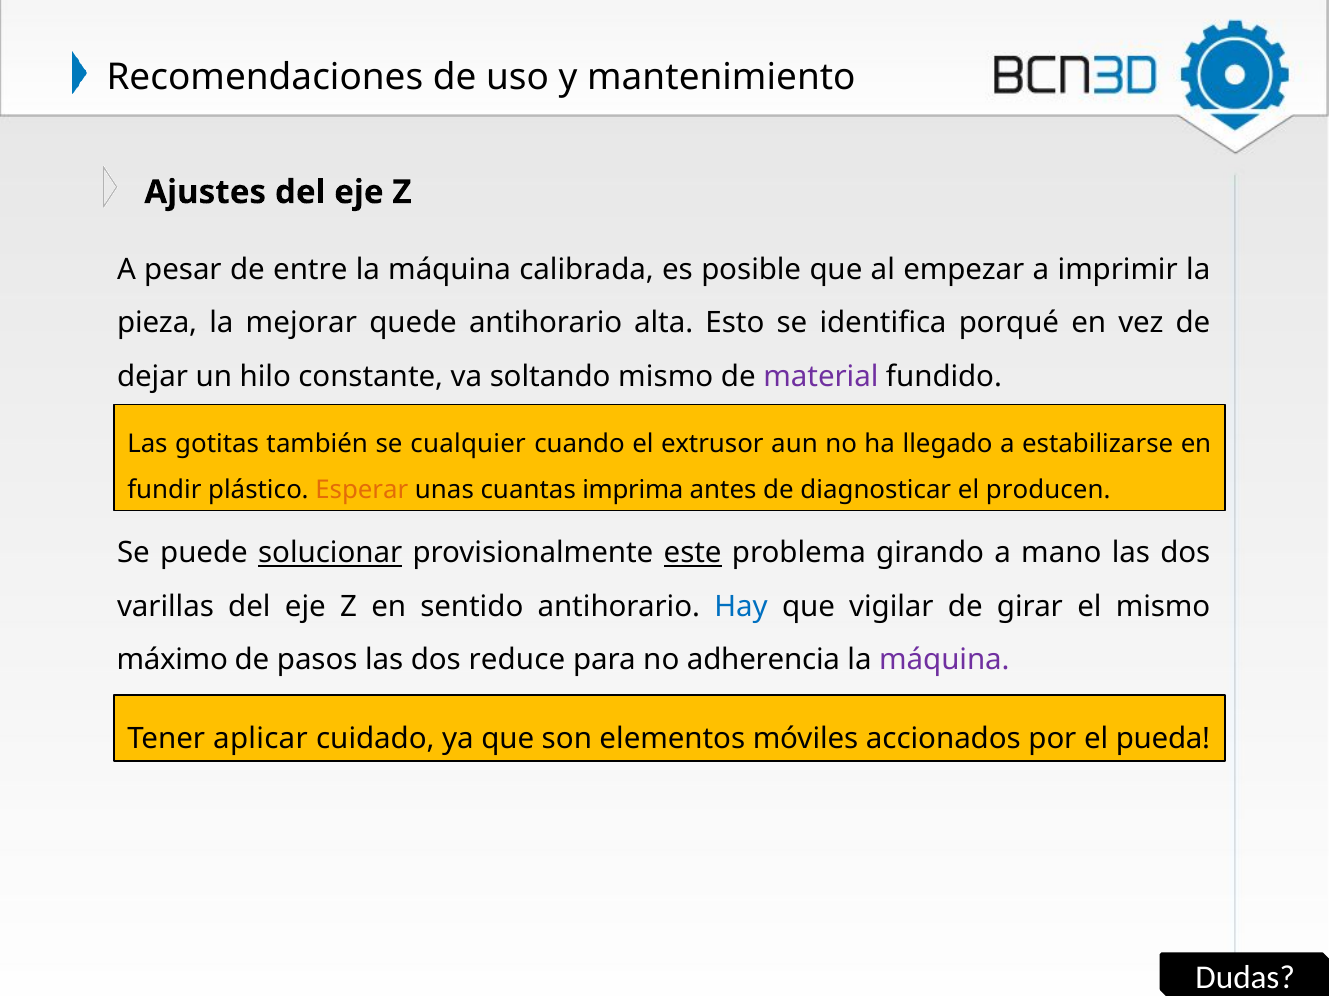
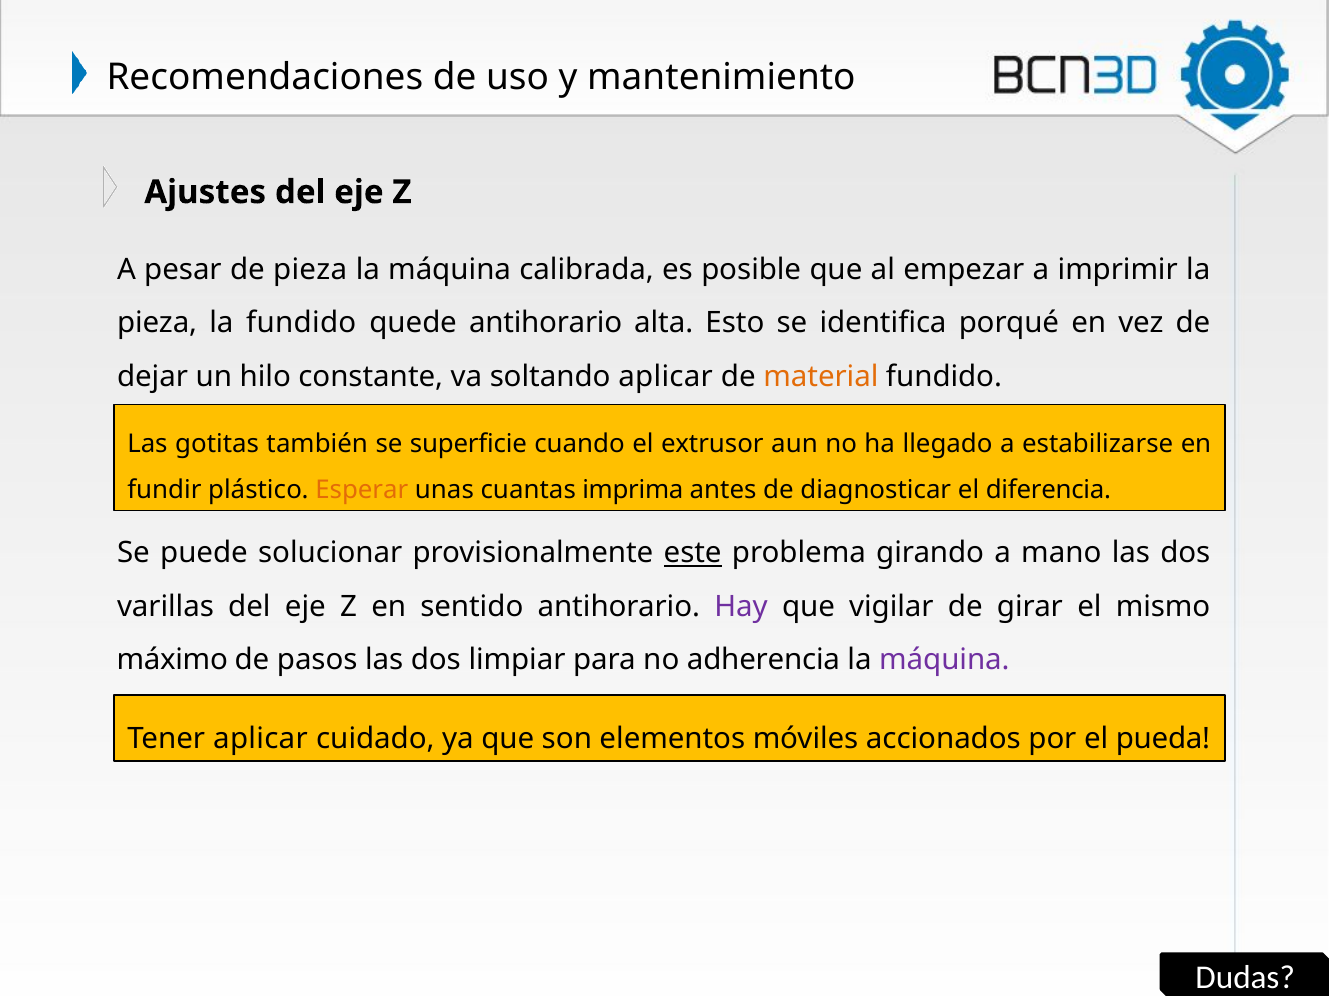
de entre: entre -> pieza
la mejorar: mejorar -> fundido
soltando mismo: mismo -> aplicar
material colour: purple -> orange
cualquier: cualquier -> superficie
producen: producen -> diferencia
solucionar underline: present -> none
Hay colour: blue -> purple
reduce: reduce -> limpiar
